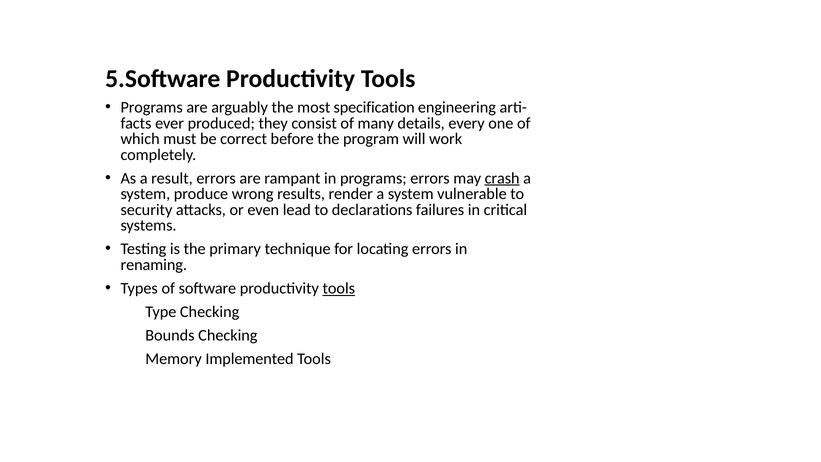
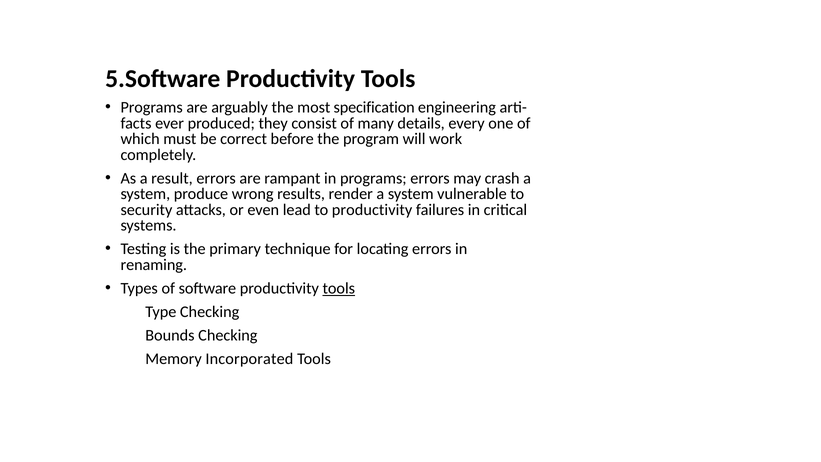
crash underline: present -> none
to declarations: declarations -> productivity
Implemented: Implemented -> Incorporated
